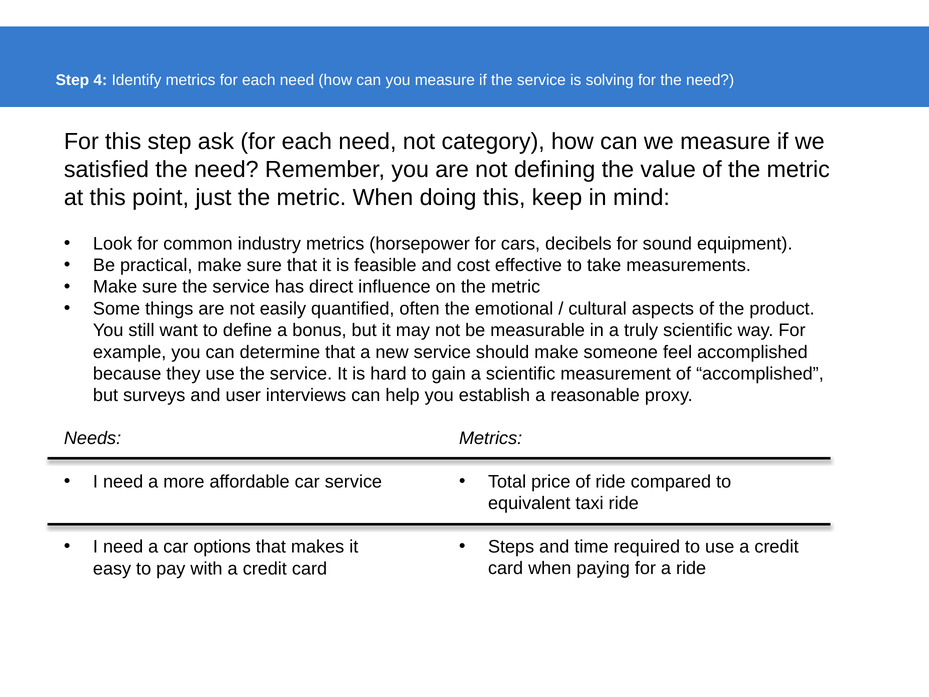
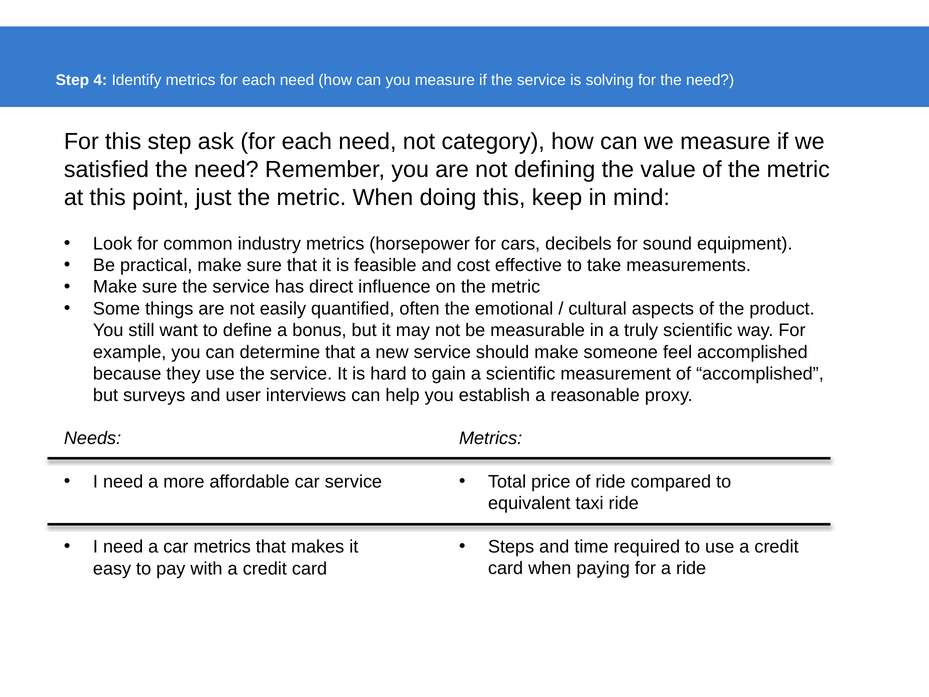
car options: options -> metrics
